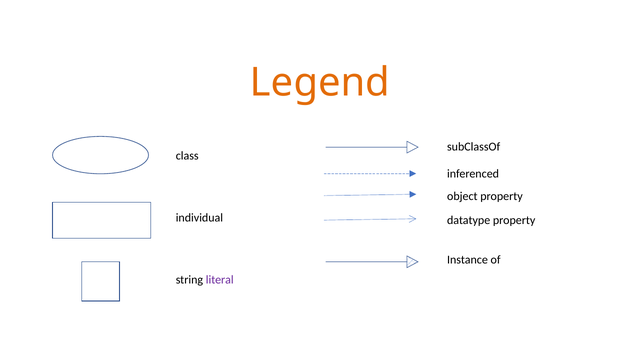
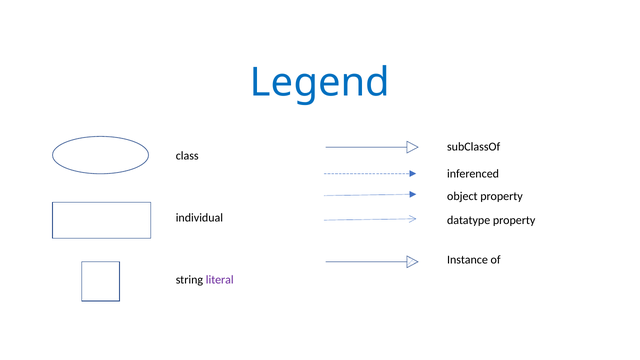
Legend colour: orange -> blue
